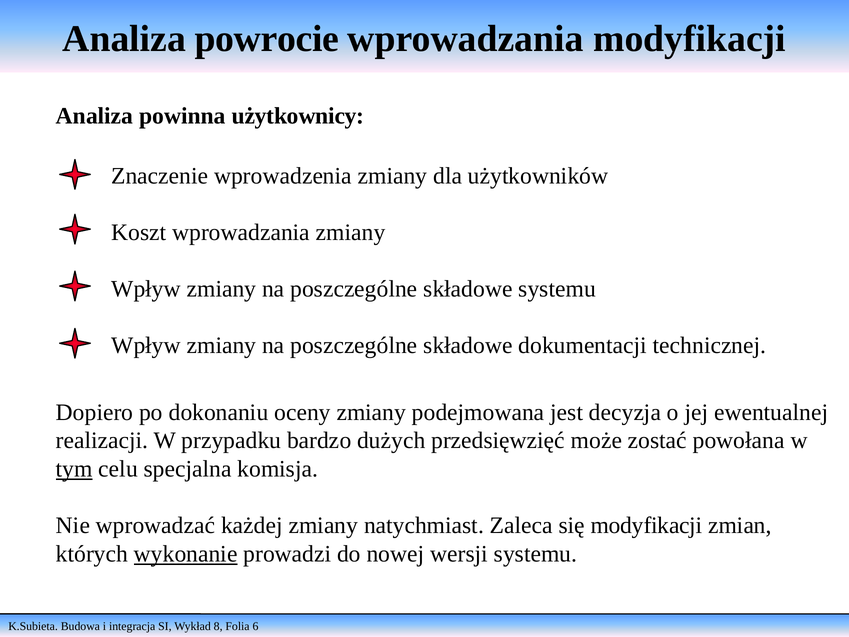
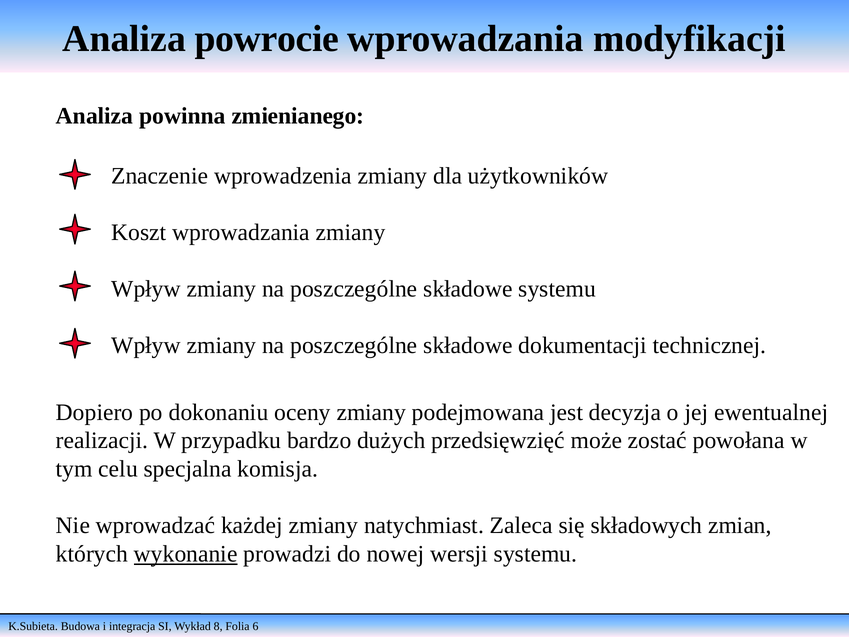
użytkownicy: użytkownicy -> zmienianego
tym underline: present -> none
się modyfikacji: modyfikacji -> składowych
